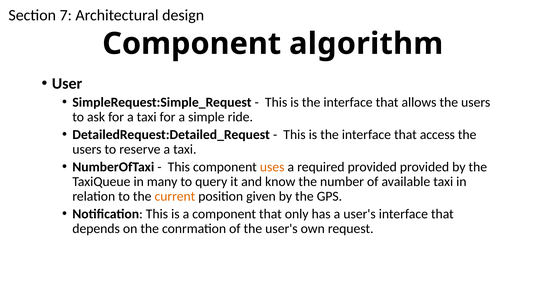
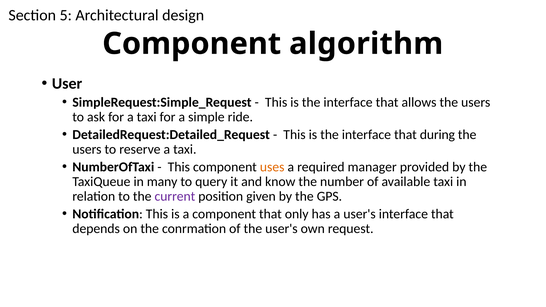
7: 7 -> 5
access: access -> during
required provided: provided -> manager
current colour: orange -> purple
